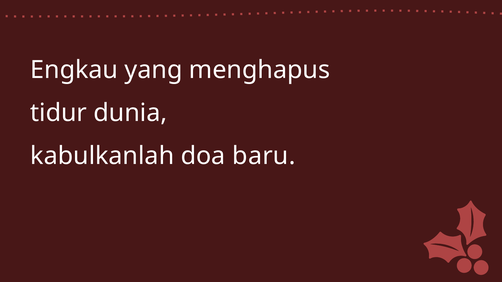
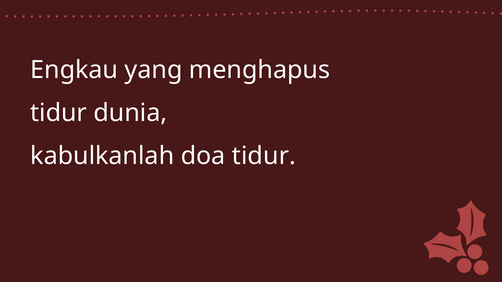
doa baru: baru -> tidur
